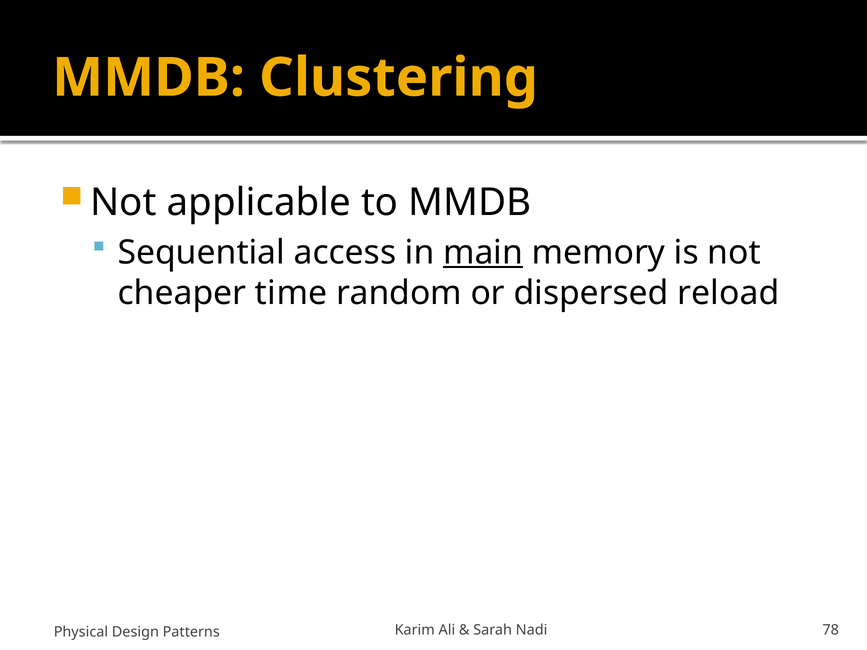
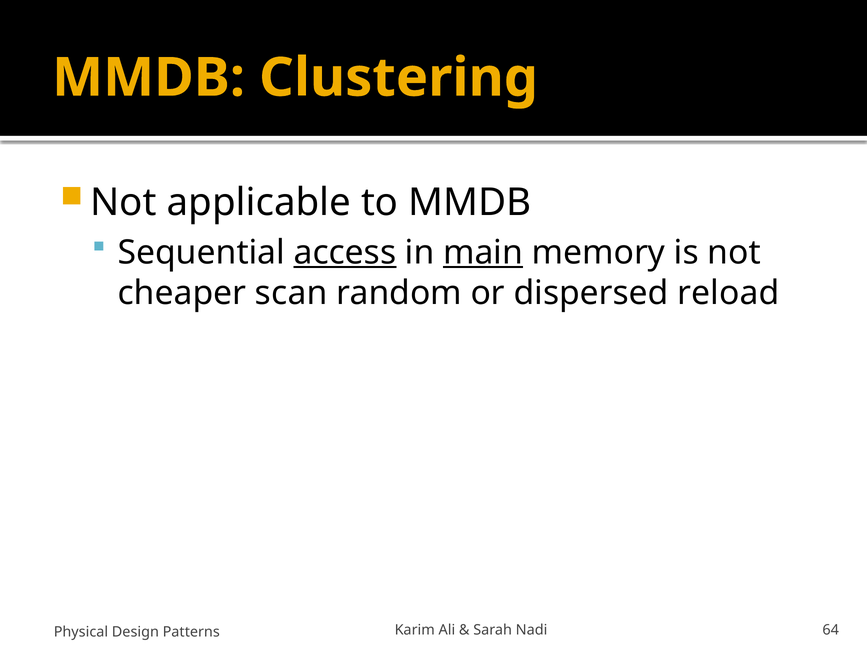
access underline: none -> present
time: time -> scan
78: 78 -> 64
